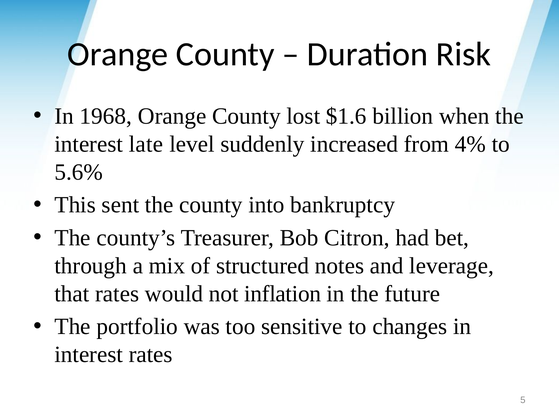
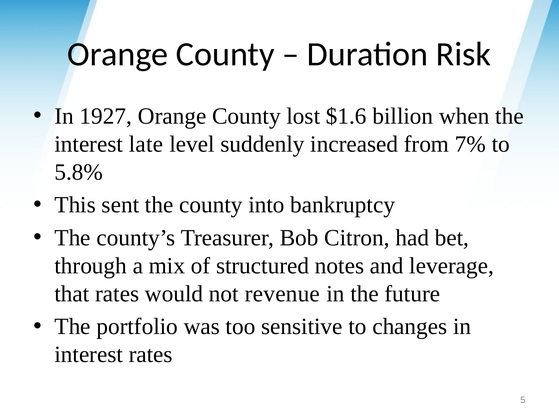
1968: 1968 -> 1927
4%: 4% -> 7%
5.6%: 5.6% -> 5.8%
inflation: inflation -> revenue
